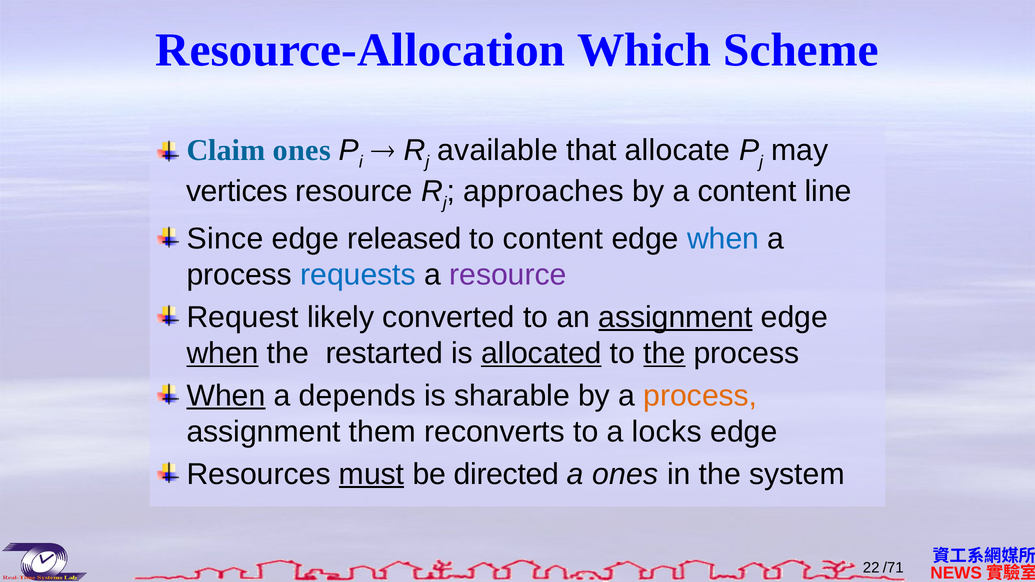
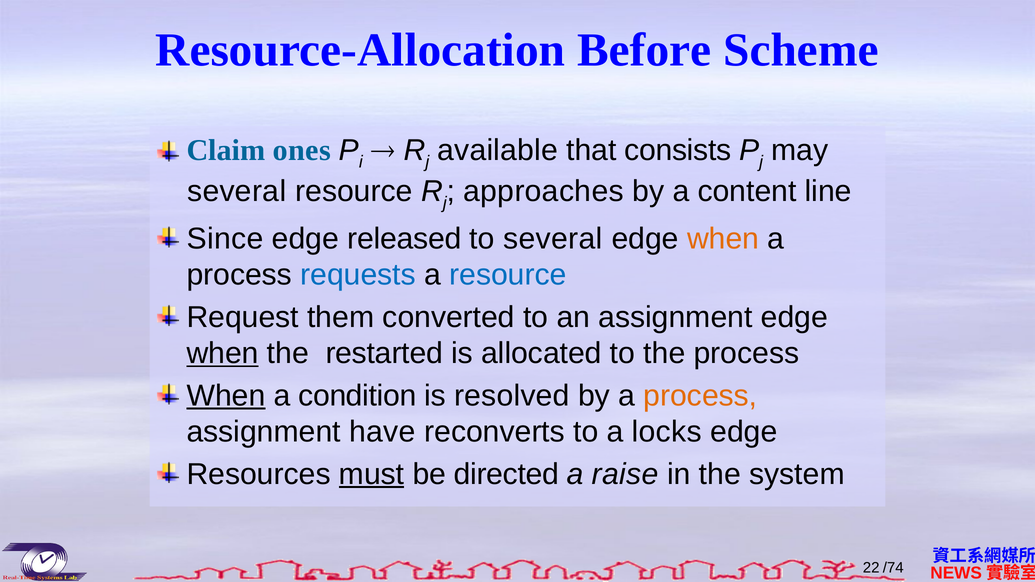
Which: Which -> Before
allocate: allocate -> consists
vertices at (237, 191): vertices -> several
to content: content -> several
when at (723, 239) colour: blue -> orange
resource at (508, 275) colour: purple -> blue
likely: likely -> them
assignment at (675, 317) underline: present -> none
allocated underline: present -> none
the at (664, 353) underline: present -> none
depends: depends -> condition
sharable: sharable -> resolved
them: them -> have
a ones: ones -> raise
/71: /71 -> /74
